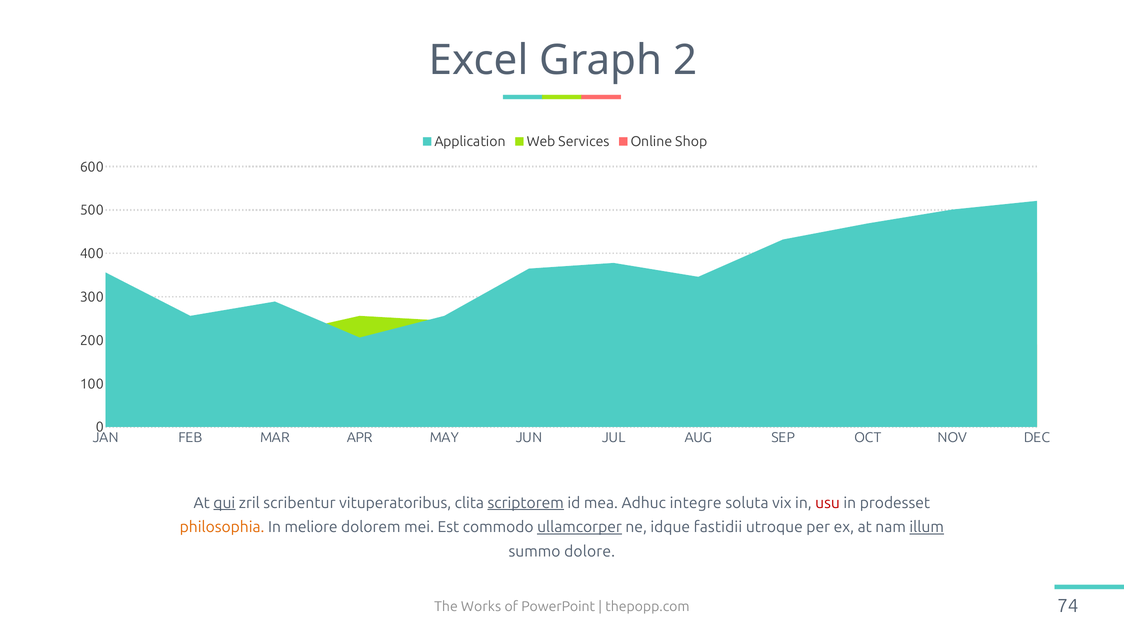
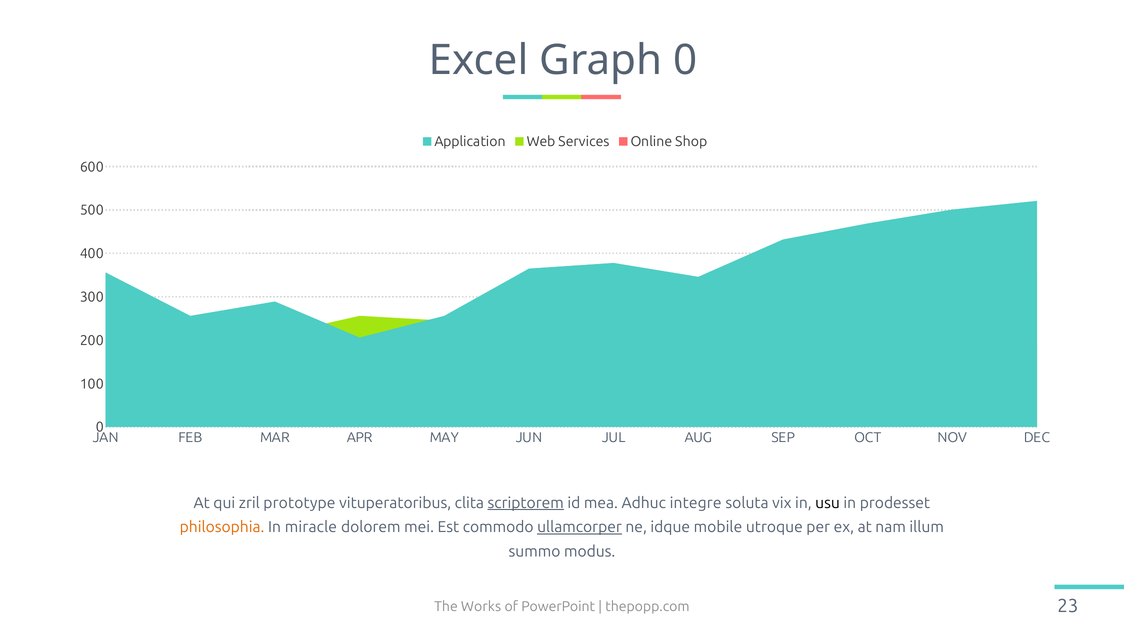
Graph 2: 2 -> 0
qui underline: present -> none
scribentur: scribentur -> prototype
usu colour: red -> black
meliore: meliore -> miracle
fastidii: fastidii -> mobile
illum underline: present -> none
dolore: dolore -> modus
74: 74 -> 23
